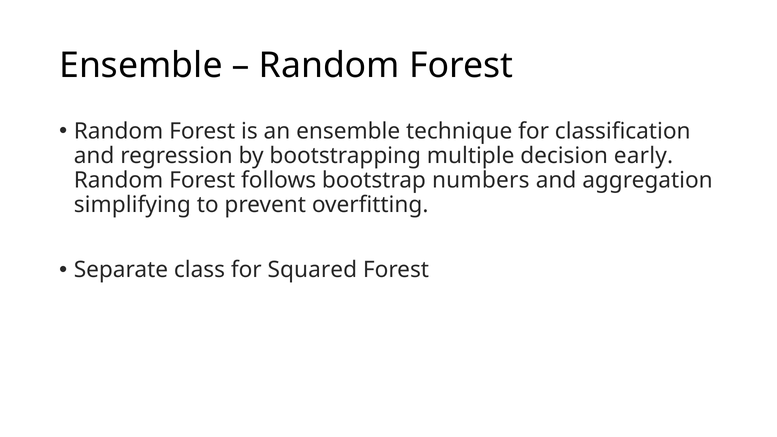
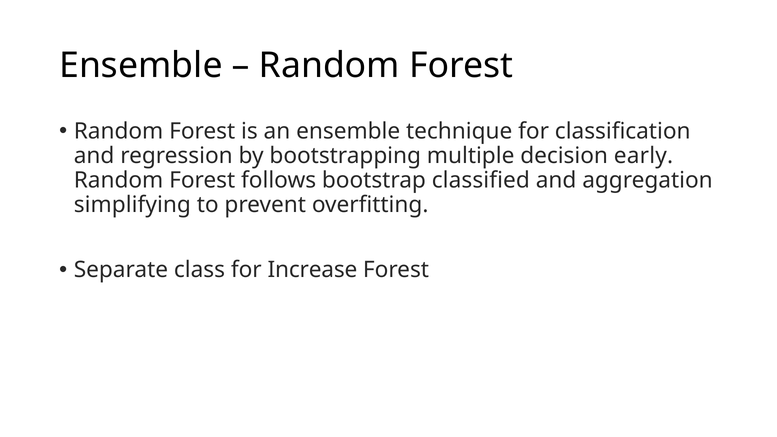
numbers: numbers -> classified
Squared: Squared -> Increase
